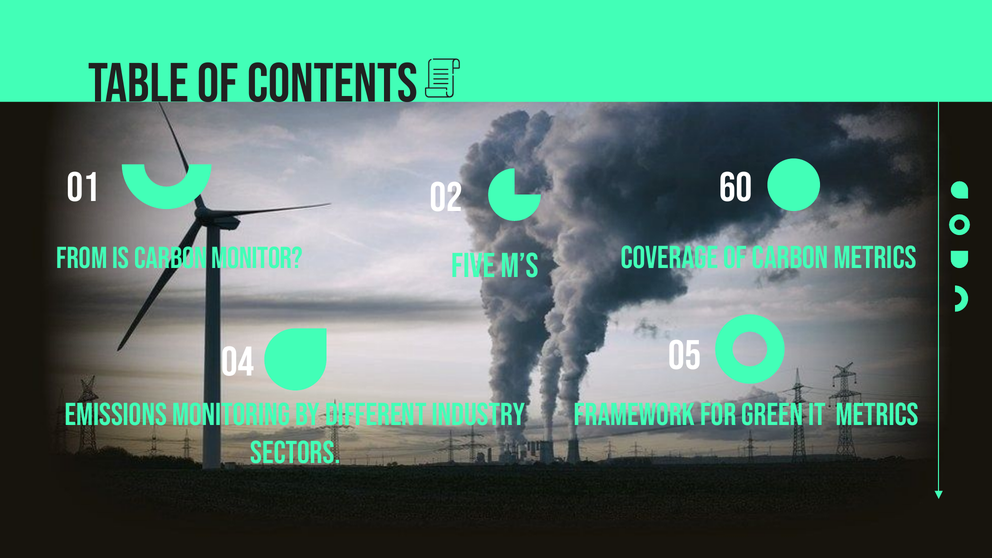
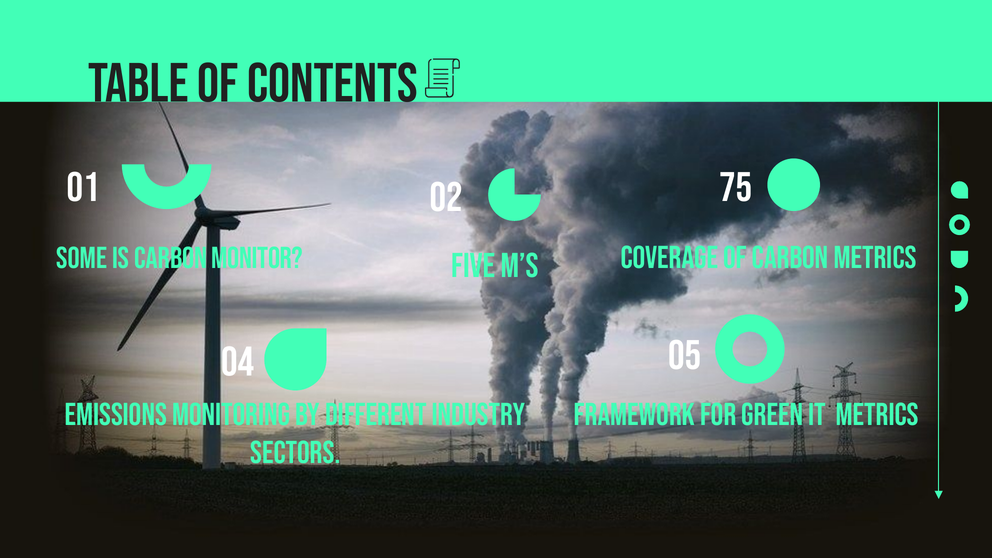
60: 60 -> 75
From: From -> Some
